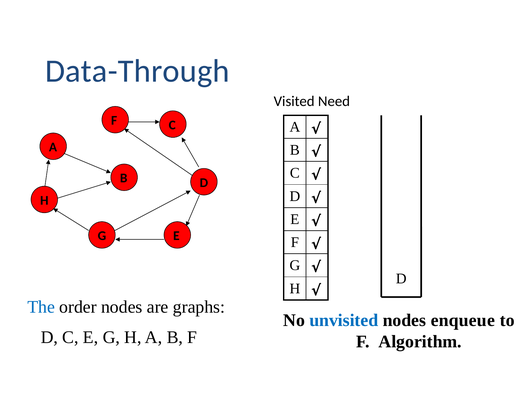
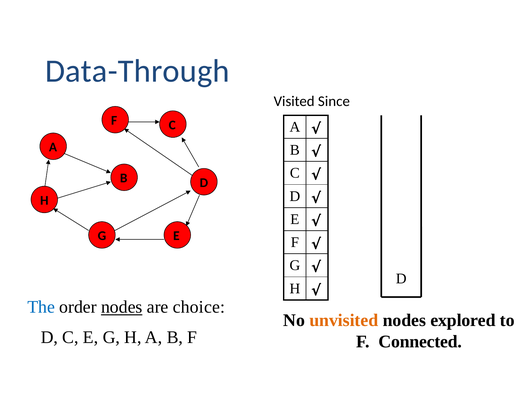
Need: Need -> Since
nodes at (122, 307) underline: none -> present
graphs: graphs -> choice
unvisited colour: blue -> orange
enqueue: enqueue -> explored
Algorithm: Algorithm -> Connected
